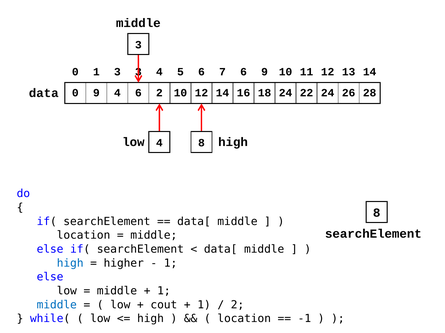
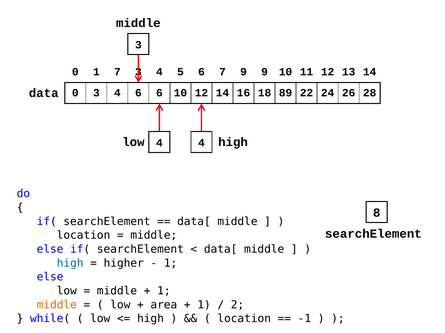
1 3: 3 -> 7
7 6: 6 -> 9
0 9: 9 -> 3
6 2: 2 -> 6
18 24: 24 -> 89
4 8: 8 -> 4
middle at (57, 305) colour: blue -> orange
cout: cout -> area
